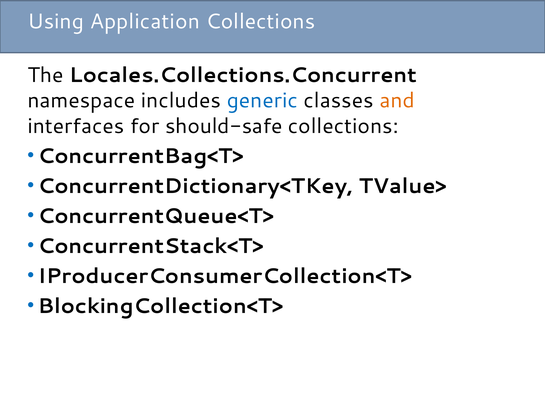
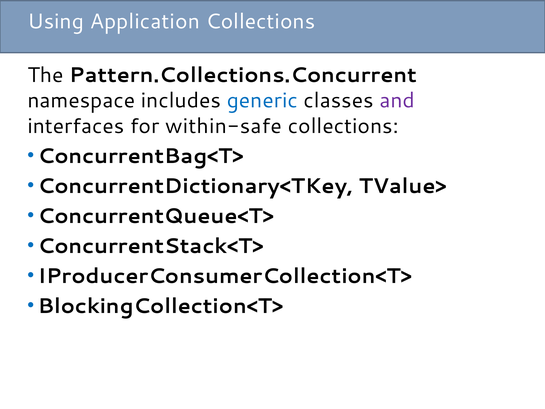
Locales.Collections.Concurrent: Locales.Collections.Concurrent -> Pattern.Collections.Concurrent
and colour: orange -> purple
should-safe: should-safe -> within-safe
